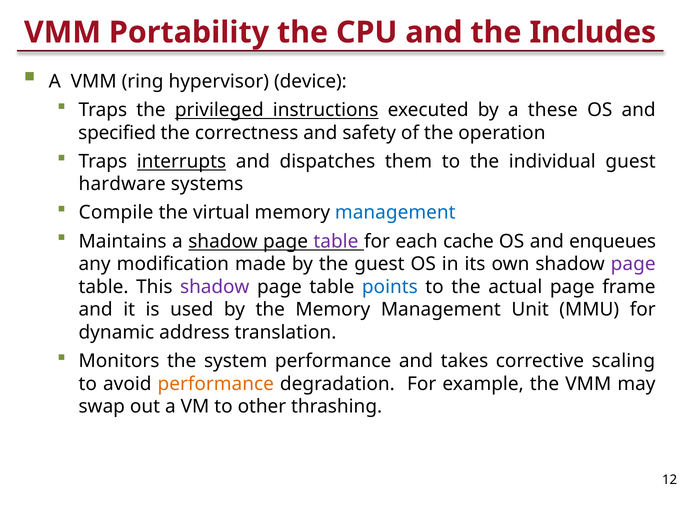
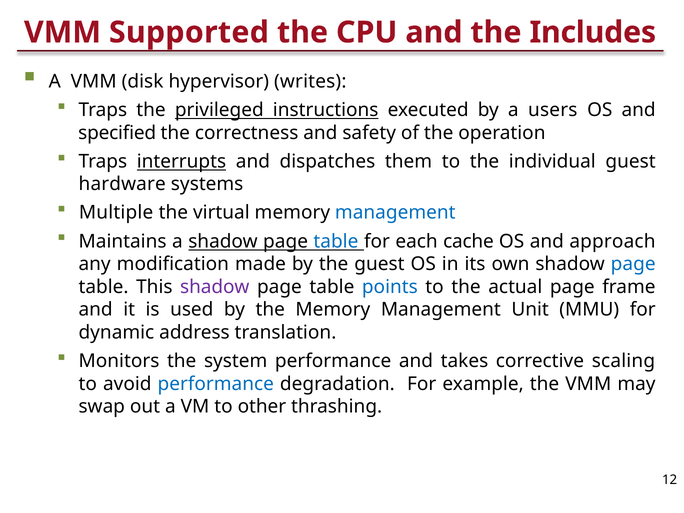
Portability: Portability -> Supported
ring: ring -> disk
device: device -> writes
these: these -> users
Compile: Compile -> Multiple
table at (336, 241) colour: purple -> blue
enqueues: enqueues -> approach
page at (633, 264) colour: purple -> blue
performance at (216, 384) colour: orange -> blue
